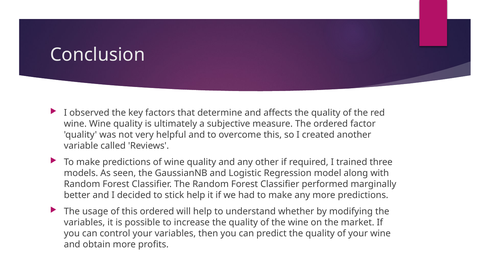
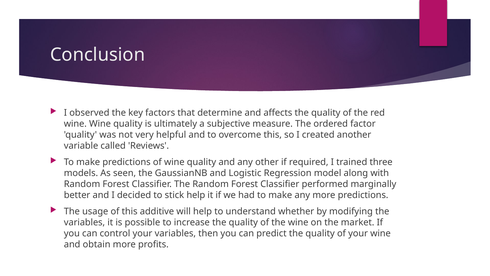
this ordered: ordered -> additive
